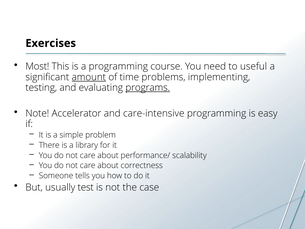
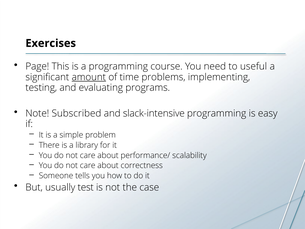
Most: Most -> Page
programs underline: present -> none
Accelerator: Accelerator -> Subscribed
care-intensive: care-intensive -> slack-intensive
